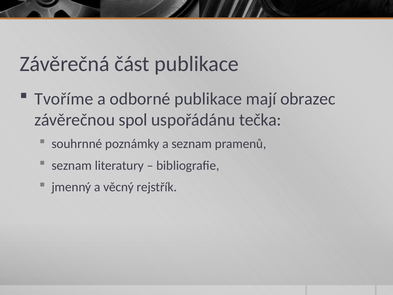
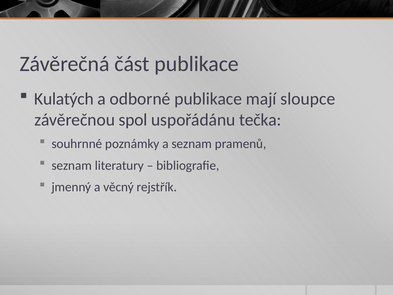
Tvoříme: Tvoříme -> Kulatých
obrazec: obrazec -> sloupce
